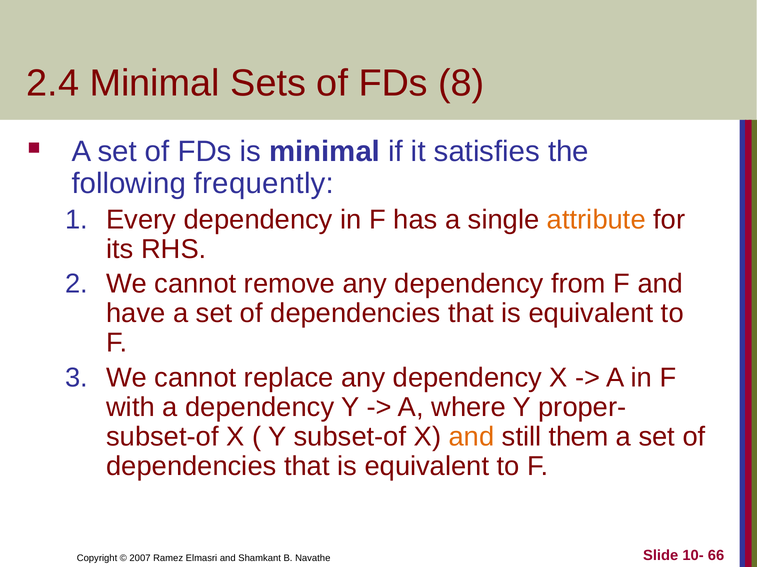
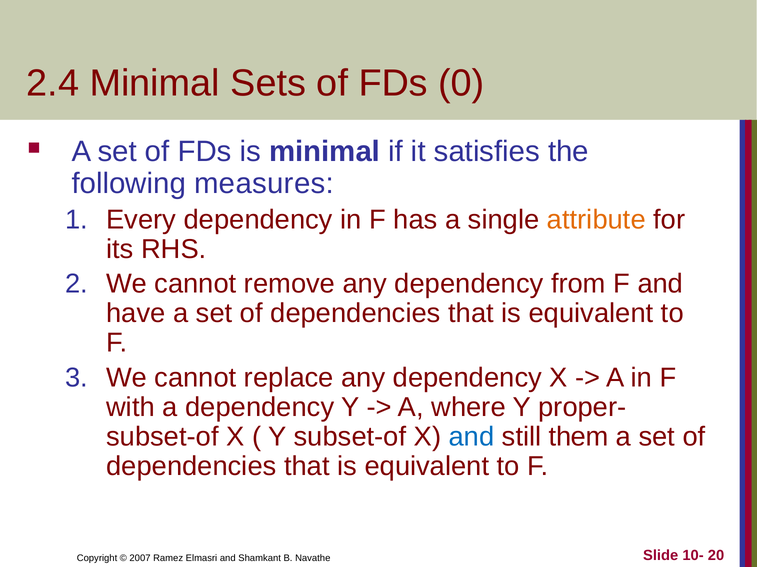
8: 8 -> 0
frequently: frequently -> measures
and at (472, 437) colour: orange -> blue
66: 66 -> 20
